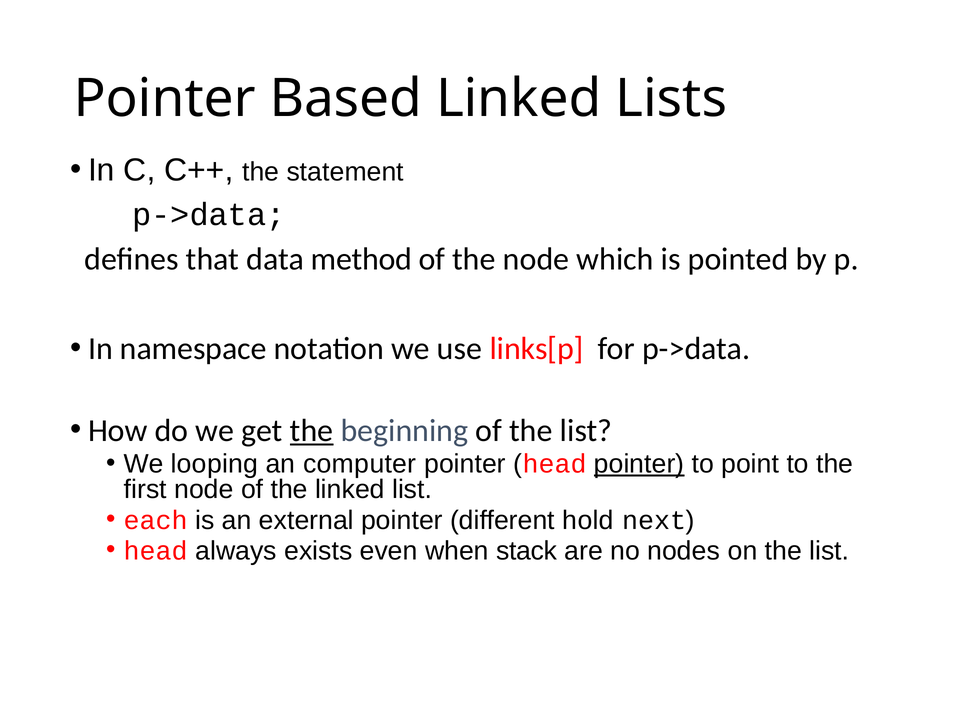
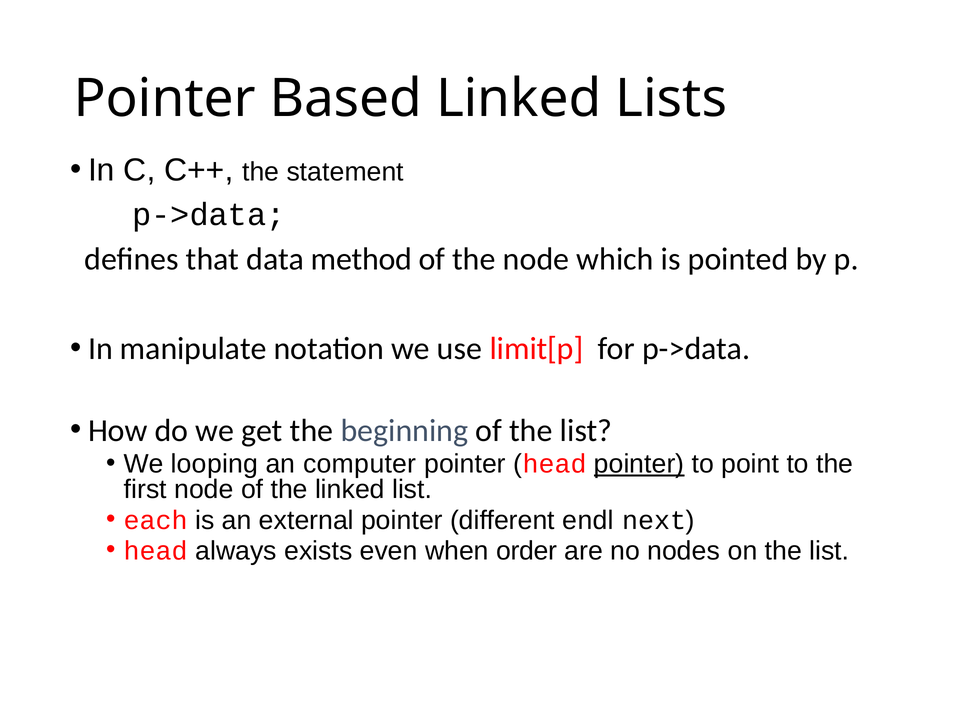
namespace: namespace -> manipulate
links[p: links[p -> limit[p
the at (312, 430) underline: present -> none
hold: hold -> endl
stack: stack -> order
